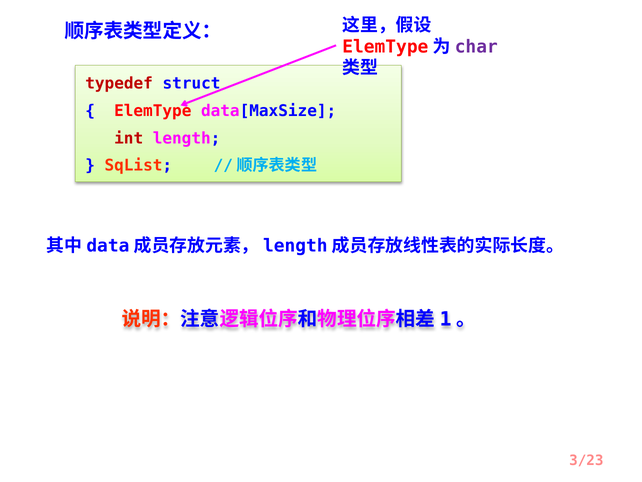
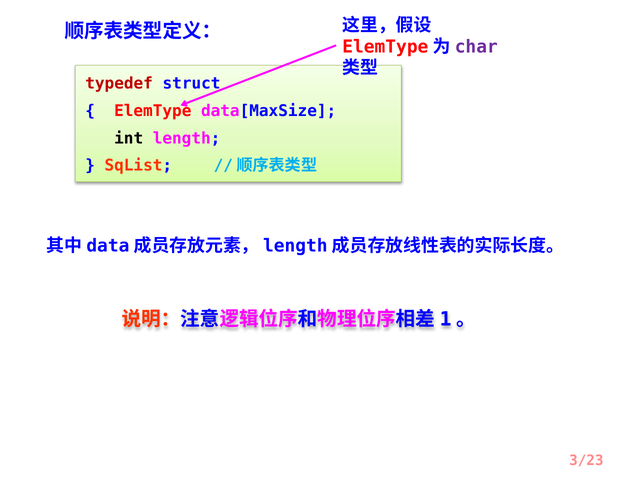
int colour: red -> black
